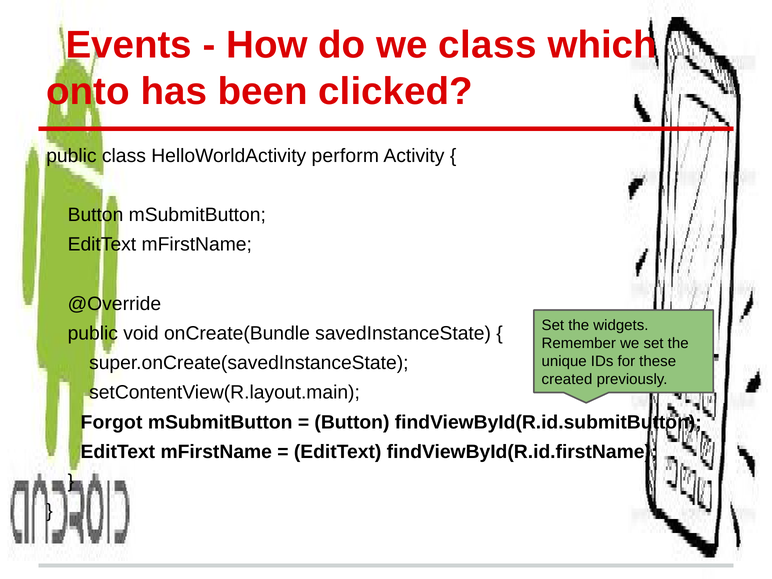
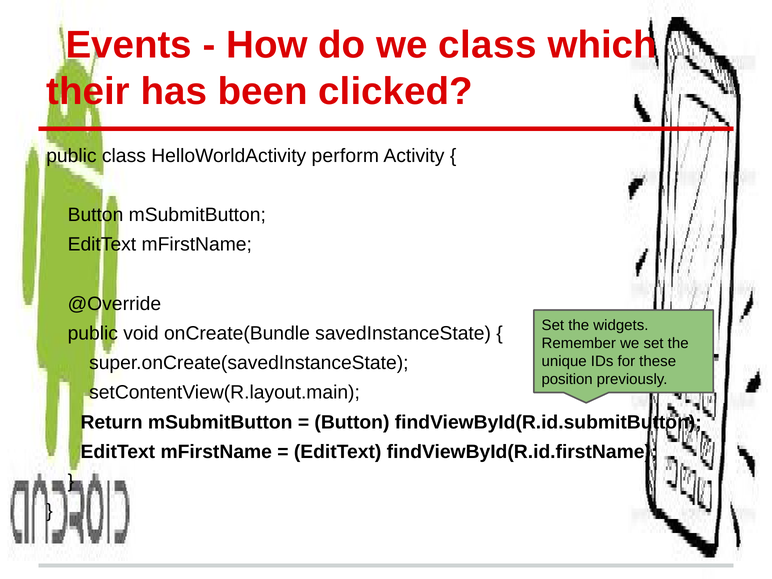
onto: onto -> their
created: created -> position
Forgot: Forgot -> Return
